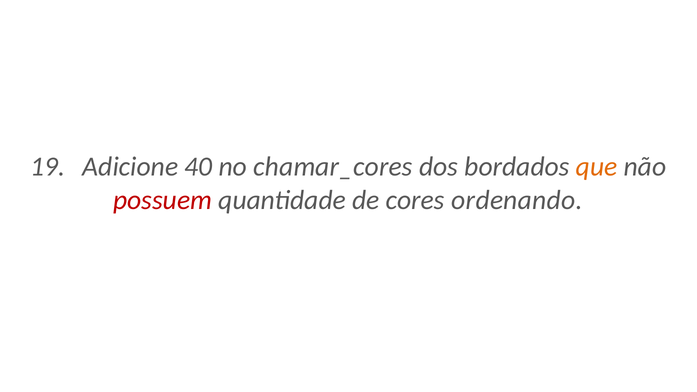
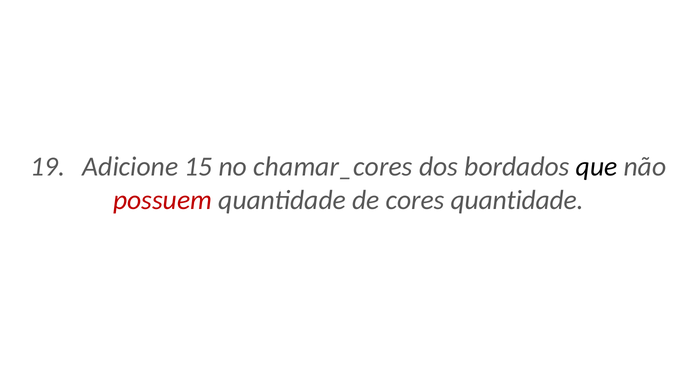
40: 40 -> 15
que colour: orange -> black
cores ordenando: ordenando -> quantidade
